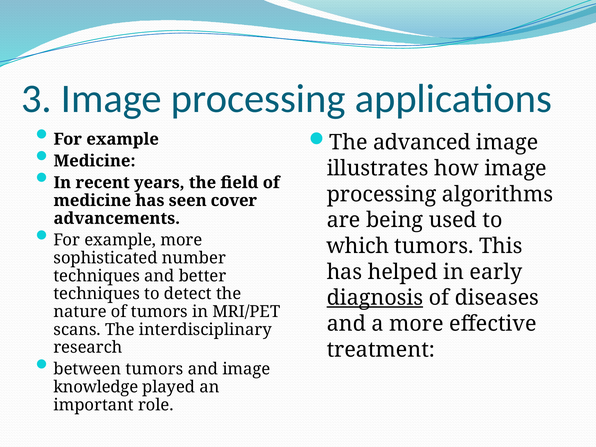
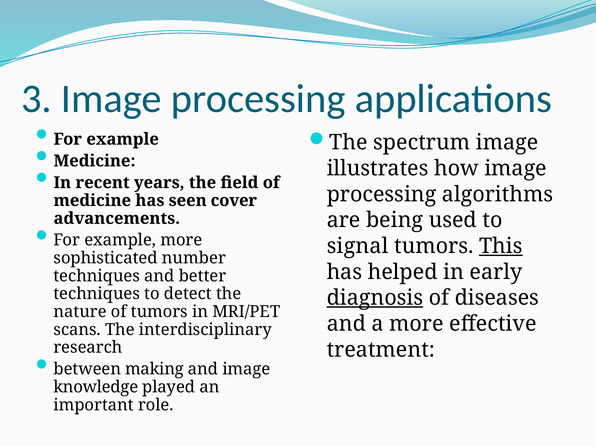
advanced: advanced -> spectrum
which: which -> signal
This underline: none -> present
between tumors: tumors -> making
